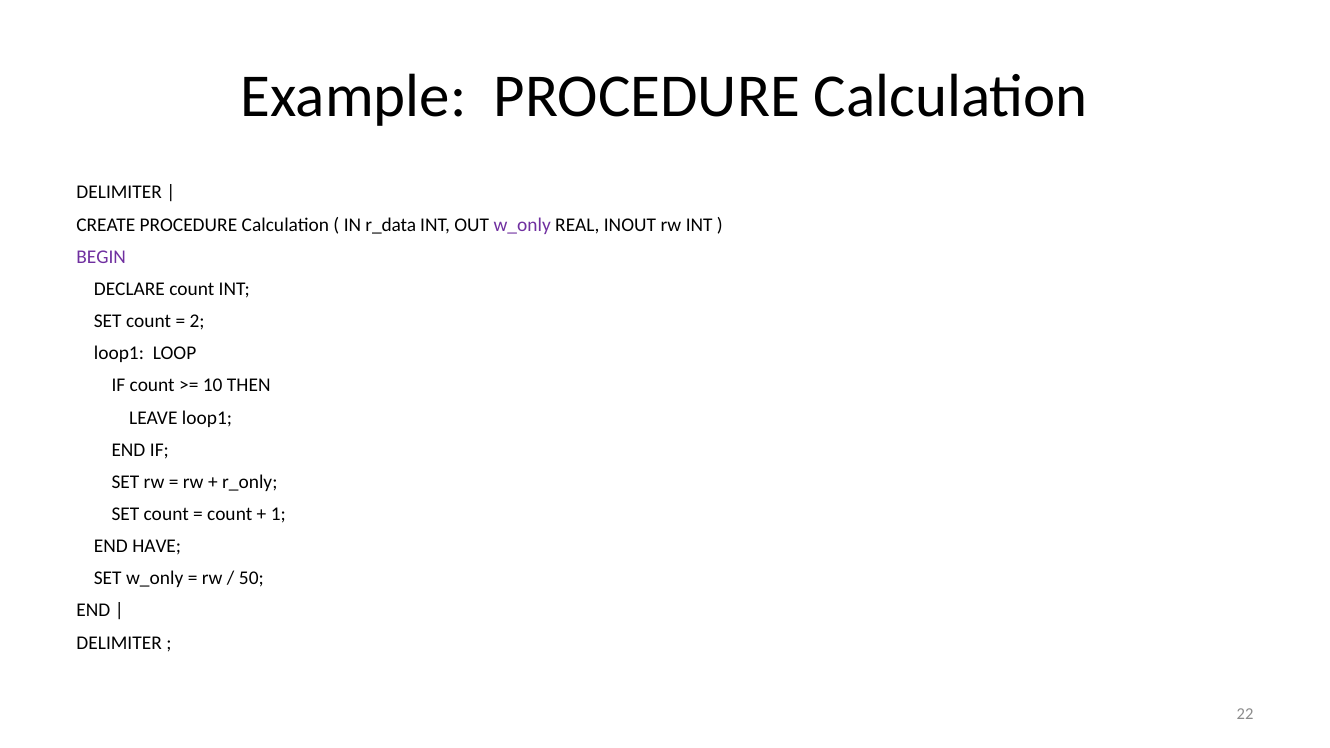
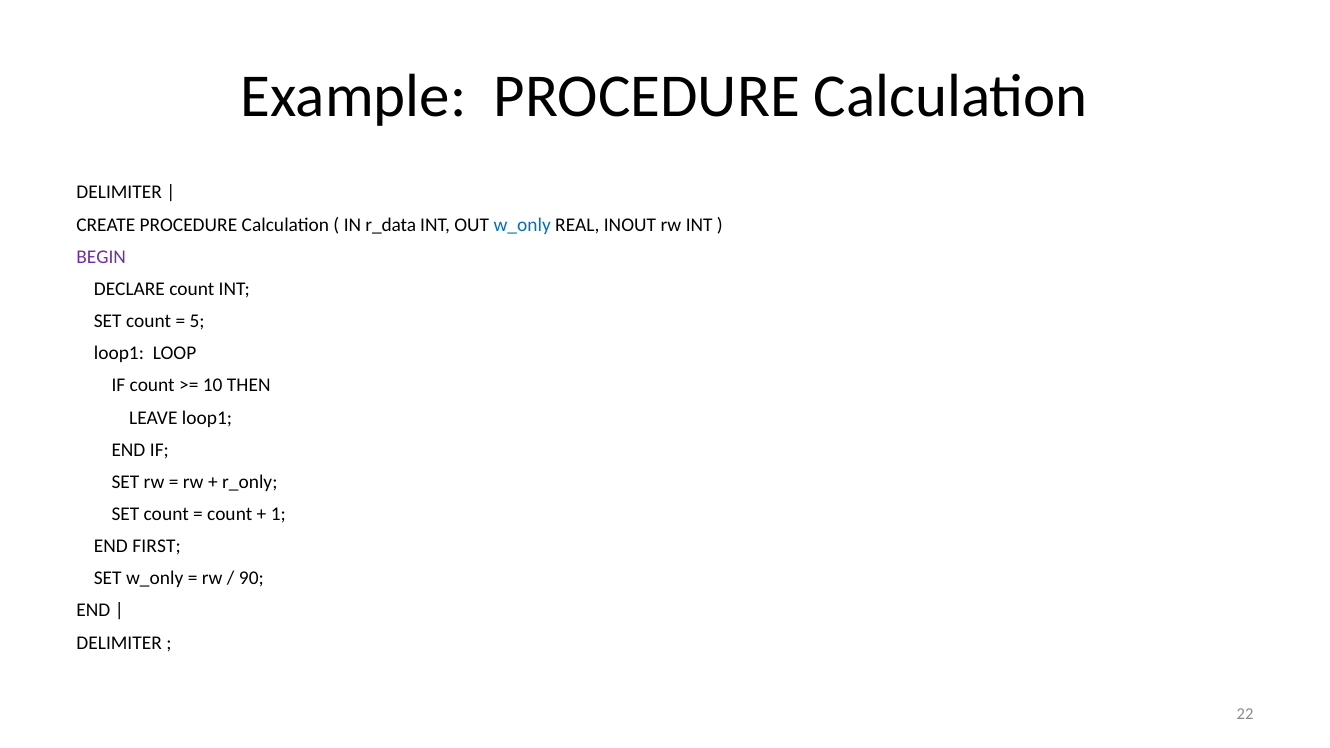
w_only at (522, 225) colour: purple -> blue
2: 2 -> 5
HAVE: HAVE -> FIRST
50: 50 -> 90
